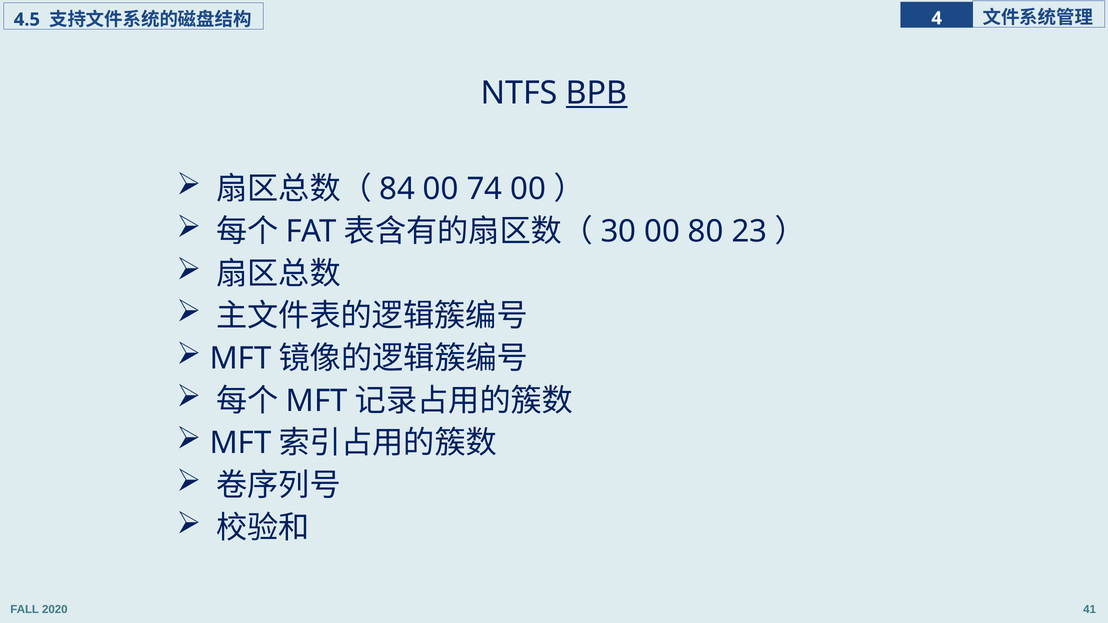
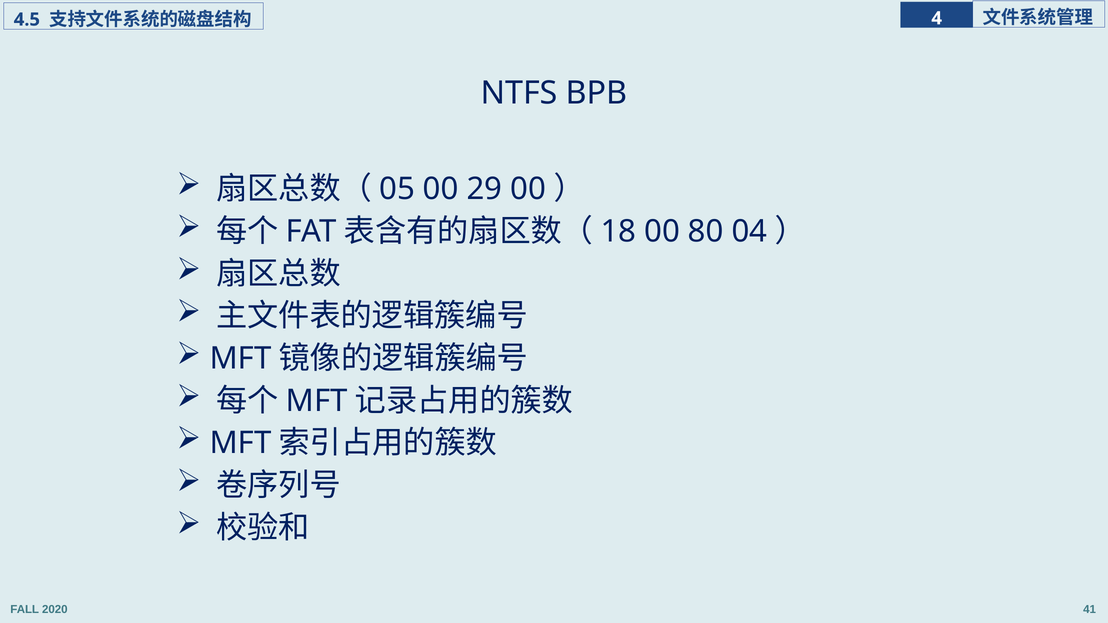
BPB underline: present -> none
84: 84 -> 05
74: 74 -> 29
30: 30 -> 18
23: 23 -> 04
